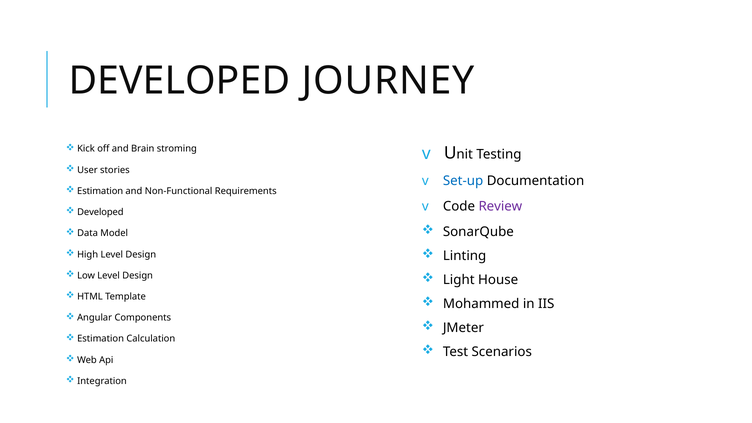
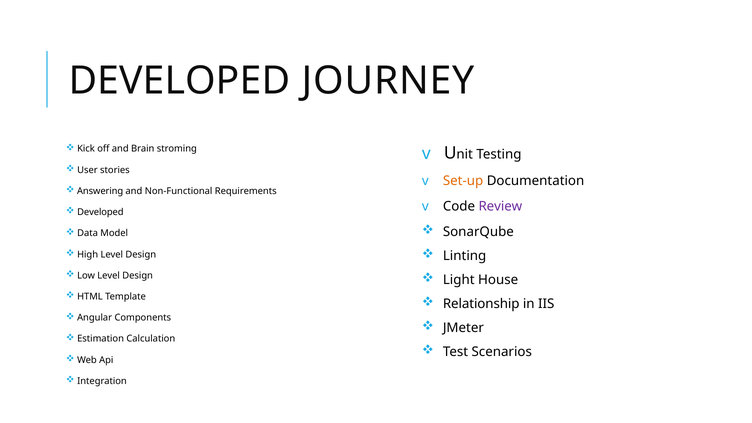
Set-up colour: blue -> orange
Estimation at (100, 191): Estimation -> Answering
Mohammed: Mohammed -> Relationship
